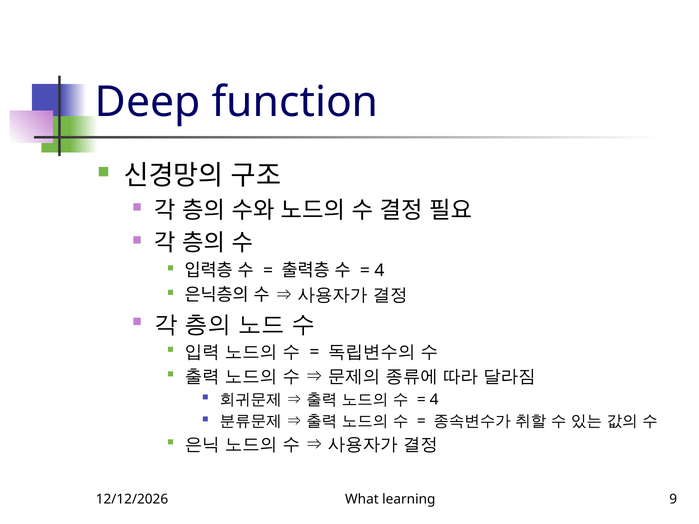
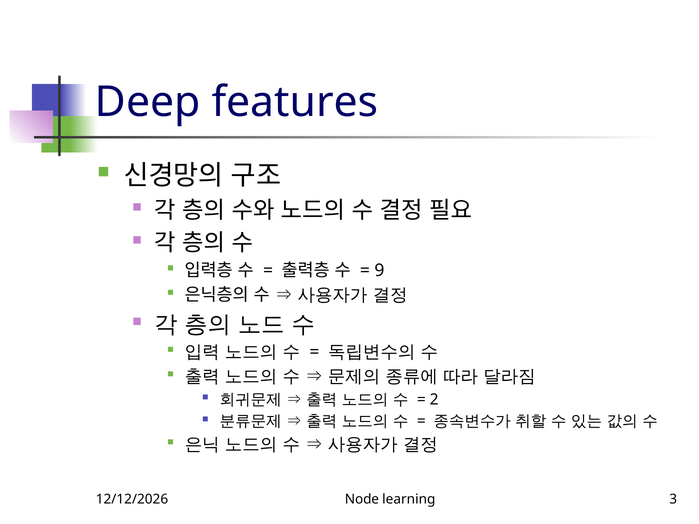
function: function -> features
4 at (379, 271): 4 -> 9
4 at (434, 400): 4 -> 2
What: What -> Node
9: 9 -> 3
